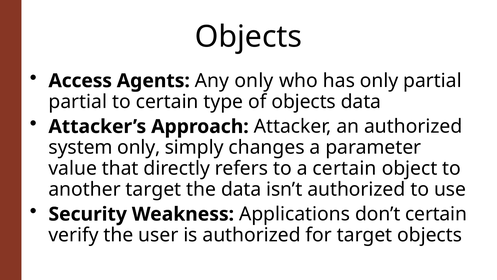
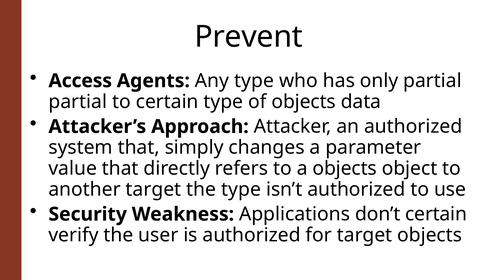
Objects at (248, 37): Objects -> Prevent
Any only: only -> type
system only: only -> that
a certain: certain -> objects
the data: data -> type
